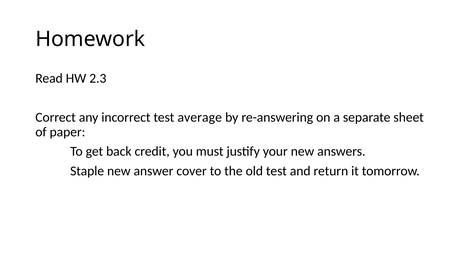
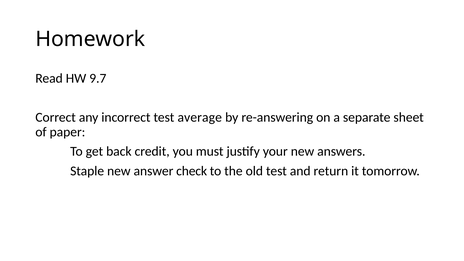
2.3: 2.3 -> 9.7
cover: cover -> check
